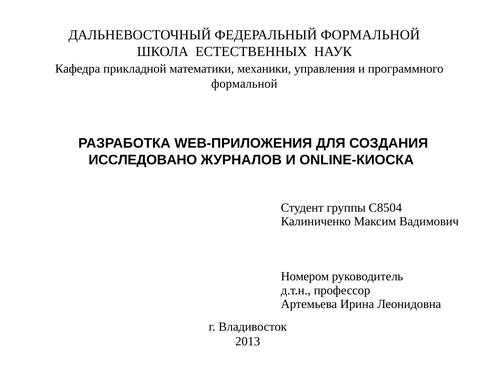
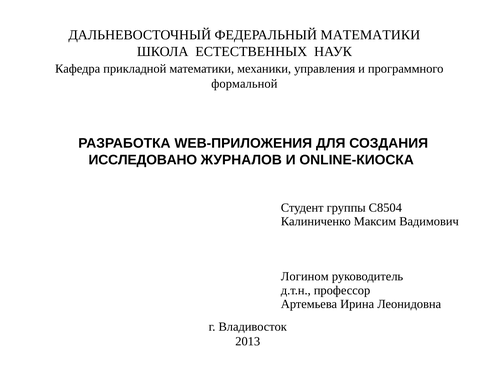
ФЕДЕРАЛЬНЫЙ ФОРМАЛЬНОЙ: ФОРМАЛЬНОЙ -> МАТЕМАТИКИ
Номером: Номером -> Логином
